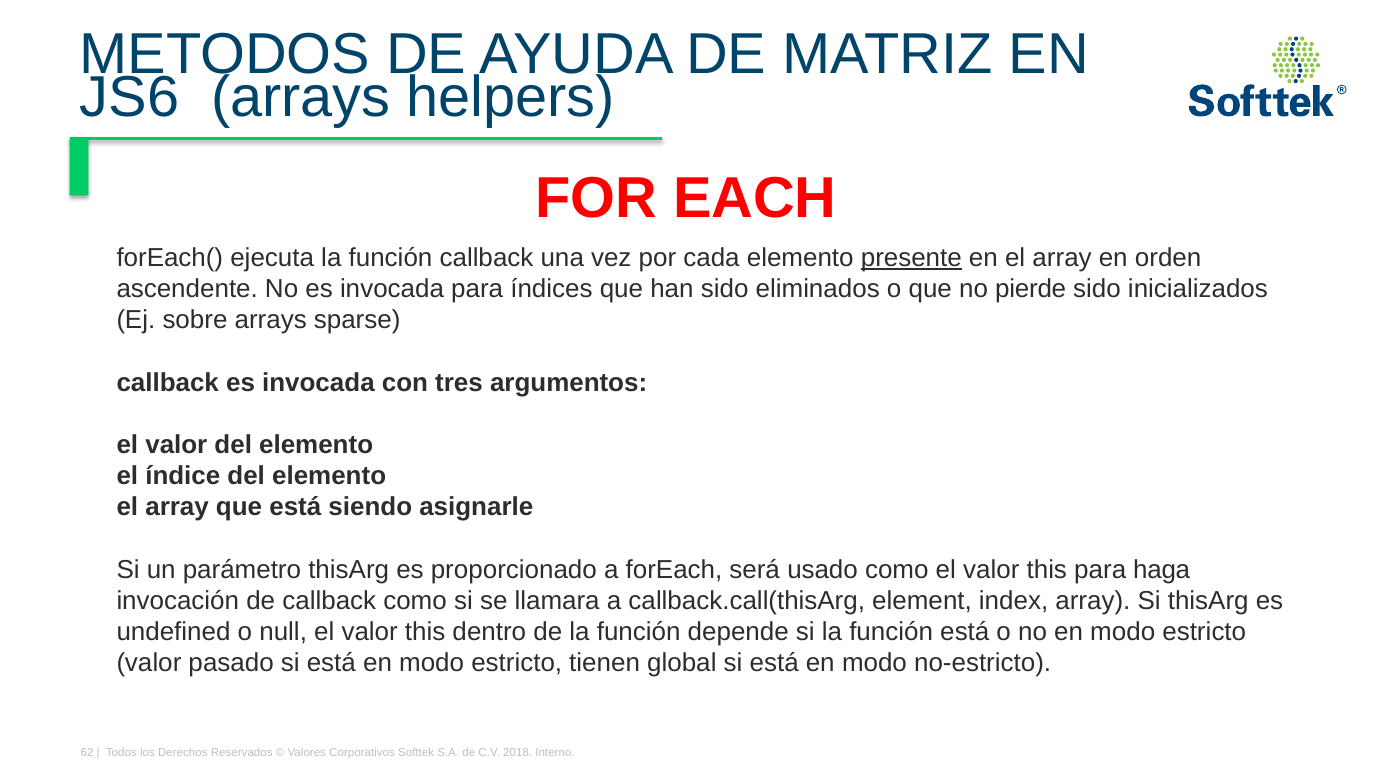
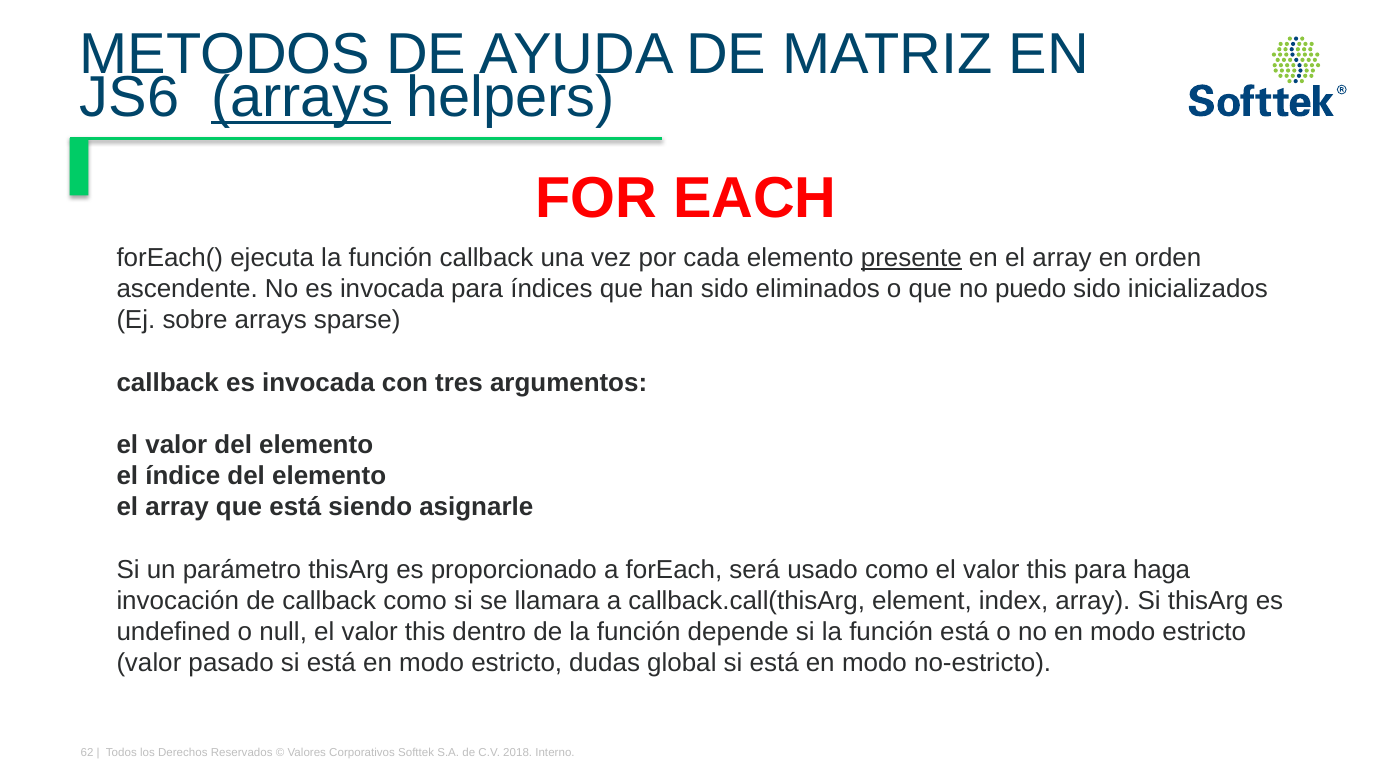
arrays at (301, 98) underline: none -> present
pierde: pierde -> puedo
tienen: tienen -> dudas
